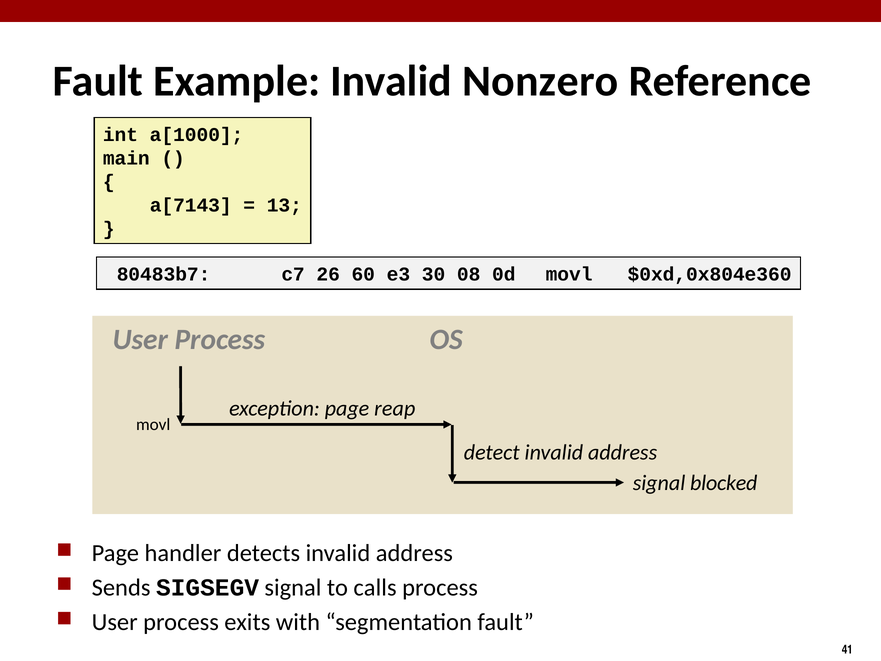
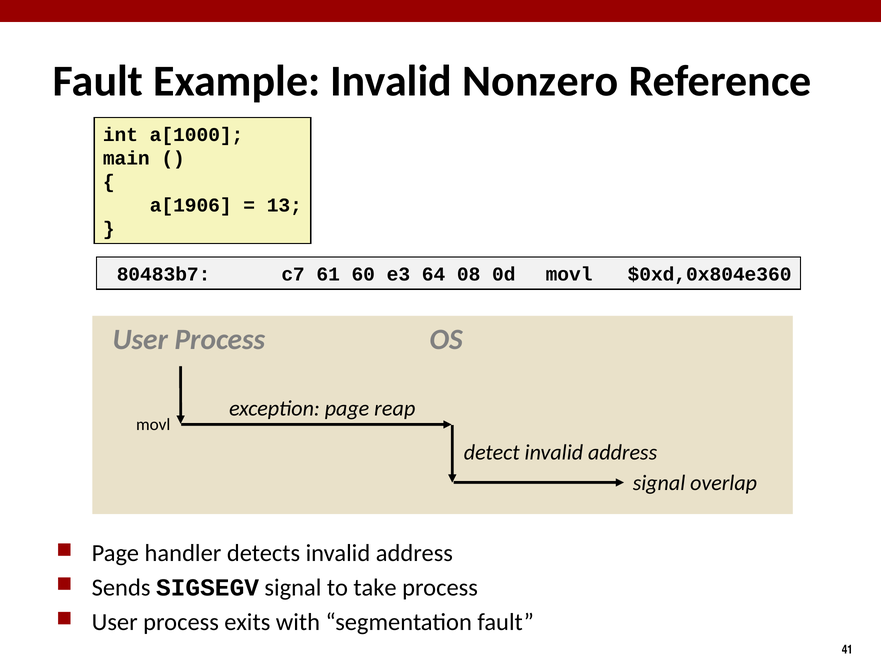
a[7143: a[7143 -> a[1906
26: 26 -> 61
30: 30 -> 64
blocked: blocked -> overlap
calls: calls -> take
